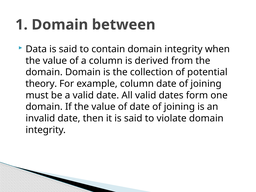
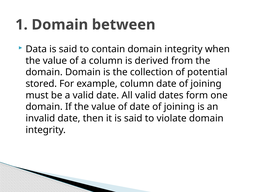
theory: theory -> stored
